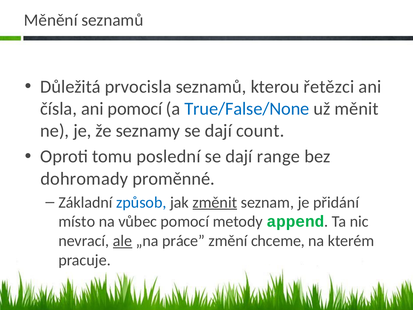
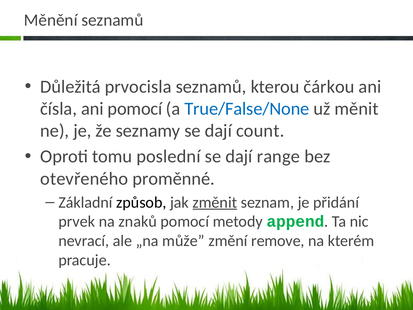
řetězci: řetězci -> čárkou
dohromady: dohromady -> otevřeného
způsob colour: blue -> black
místo: místo -> prvek
vůbec: vůbec -> znaků
ale underline: present -> none
práce: práce -> může
chceme: chceme -> remove
